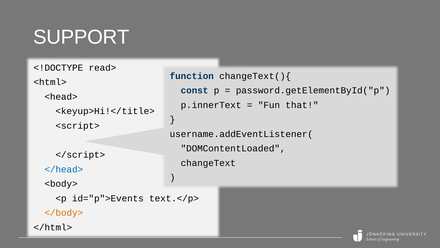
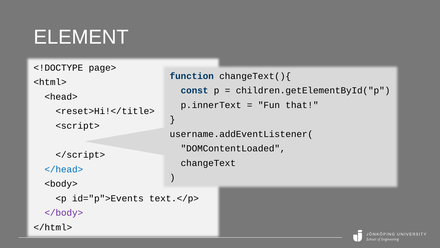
SUPPORT: SUPPORT -> ELEMENT
read>: read> -> page>
password.getElementById("p: password.getElementById("p -> children.getElementById("p
<keyup>Hi!</title>: <keyup>Hi!</title> -> <reset>Hi!</title>
</body> colour: orange -> purple
